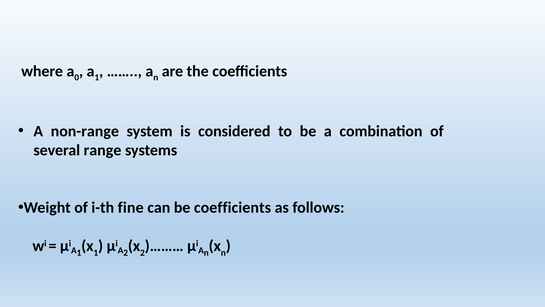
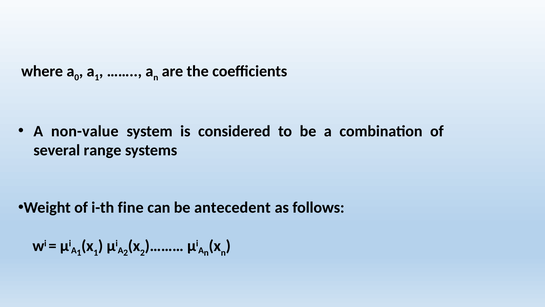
non-range: non-range -> non-value
be coefficients: coefficients -> antecedent
